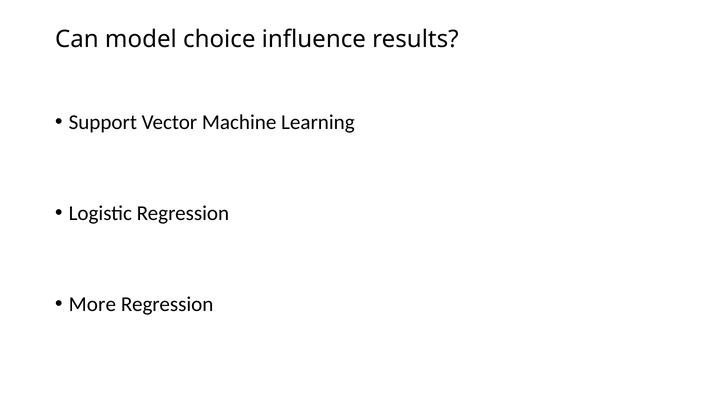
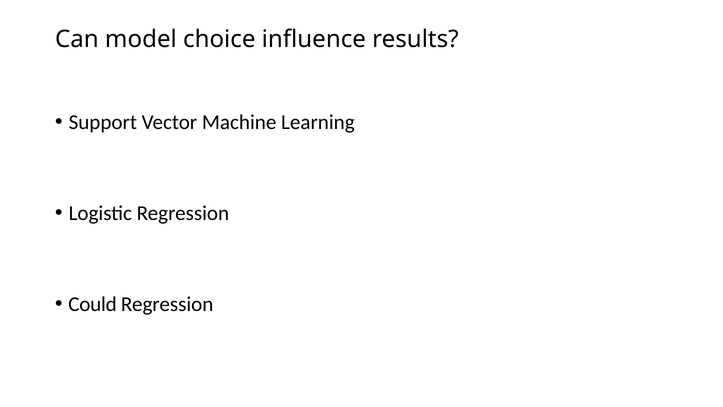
More: More -> Could
